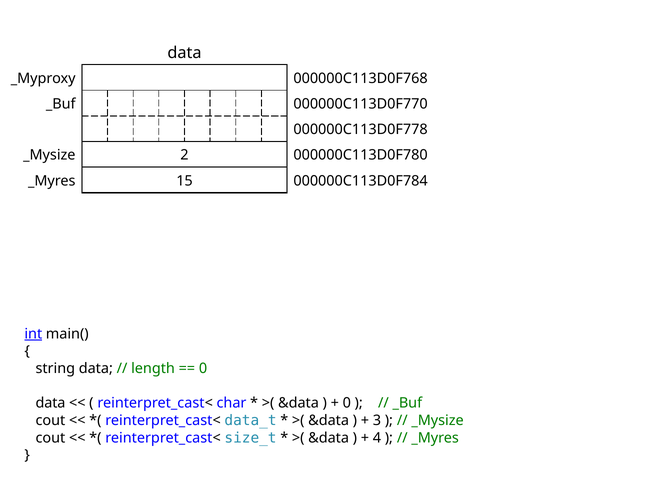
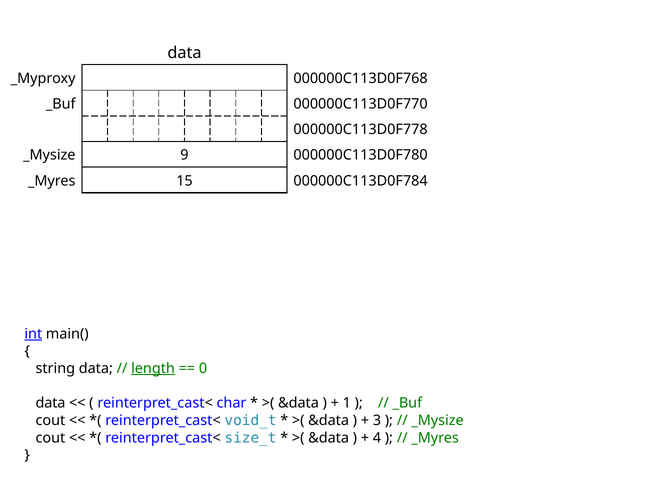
2: 2 -> 9
length underline: none -> present
0 at (347, 403): 0 -> 1
data_t: data_t -> void_t
